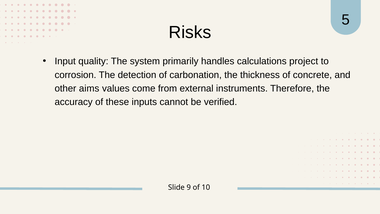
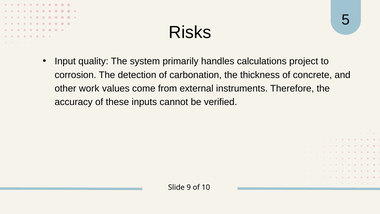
aims: aims -> work
